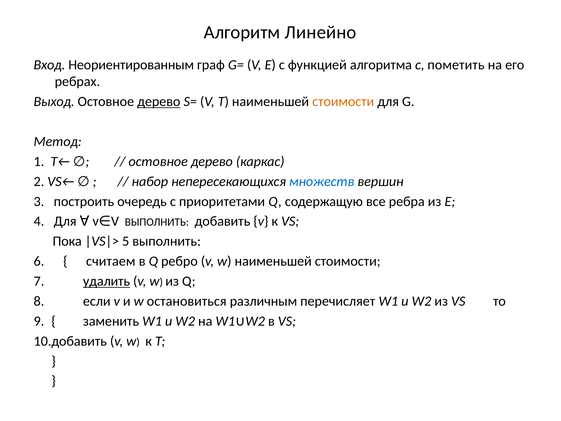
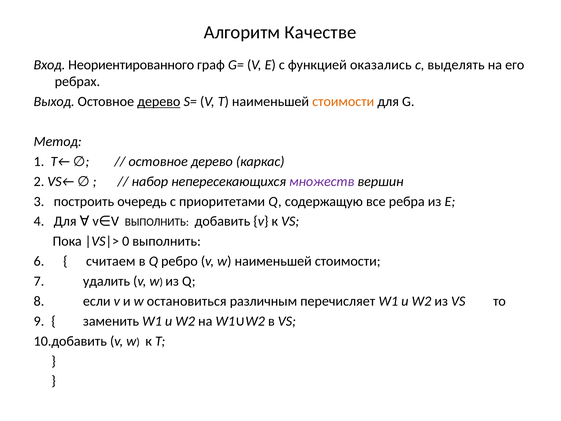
Линейно: Линейно -> Качестве
Неориентированным: Неориентированным -> Неориентированного
алгоритма: алгоритма -> оказались
пометить: пометить -> выделять
множеств colour: blue -> purple
5: 5 -> 0
удалить underline: present -> none
